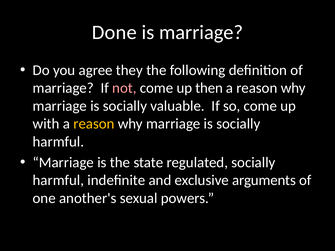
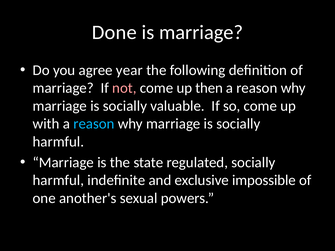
they: they -> year
reason at (94, 124) colour: yellow -> light blue
arguments: arguments -> impossible
